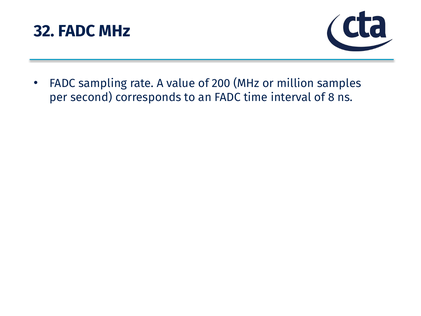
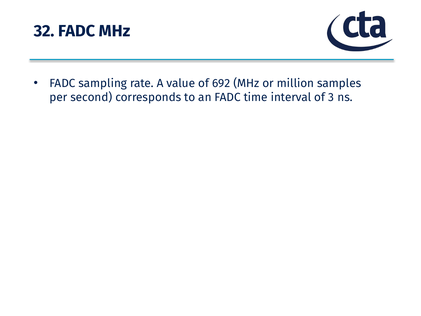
200: 200 -> 692
8: 8 -> 3
